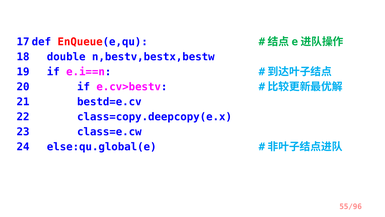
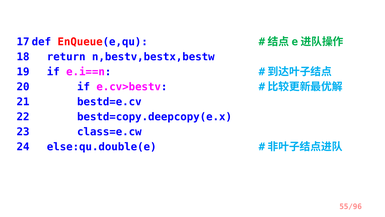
double: double -> return
class=copy.deepcopy(e.x: class=copy.deepcopy(e.x -> bestd=copy.deepcopy(e.x
else:qu.global(e: else:qu.global(e -> else:qu.double(e
